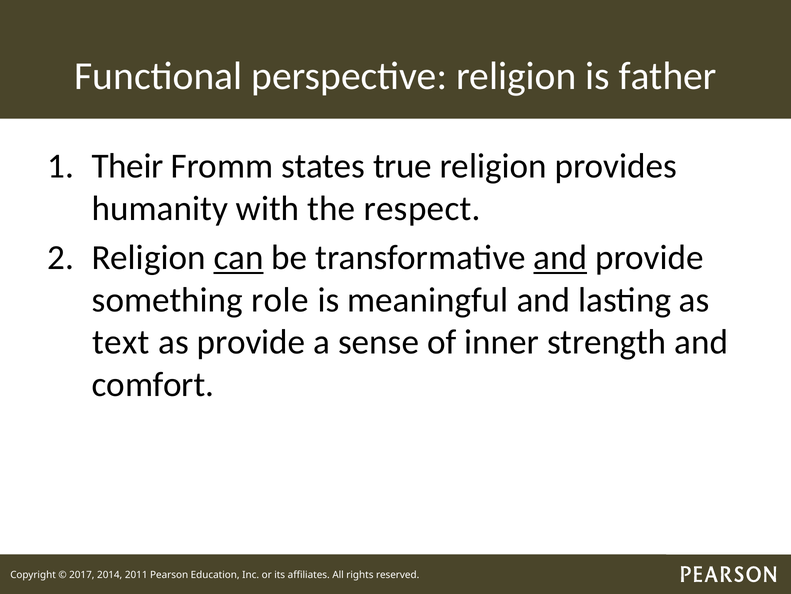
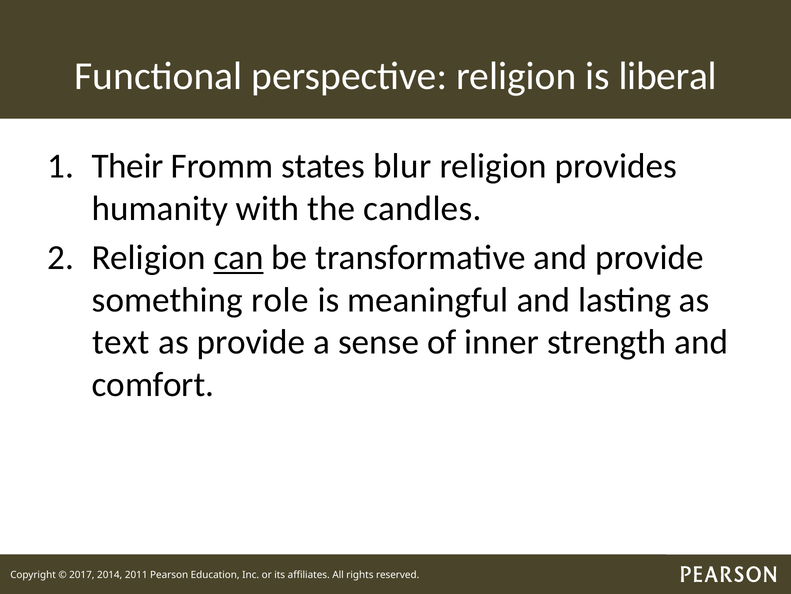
father: father -> liberal
true: true -> blur
respect: respect -> candles
and at (560, 257) underline: present -> none
